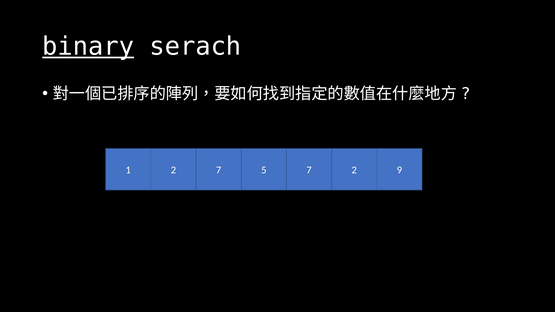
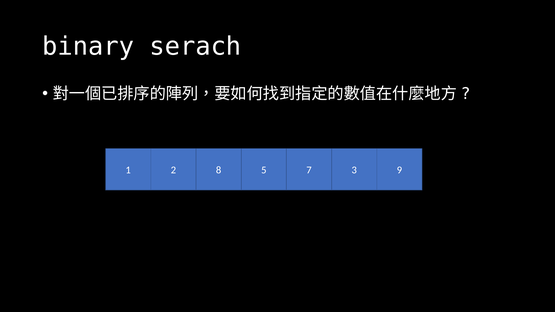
binary underline: present -> none
2 7: 7 -> 8
7 2: 2 -> 3
